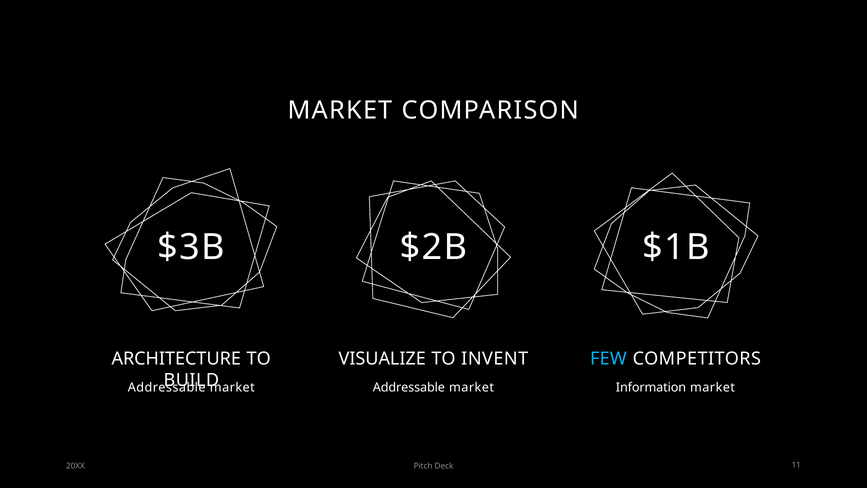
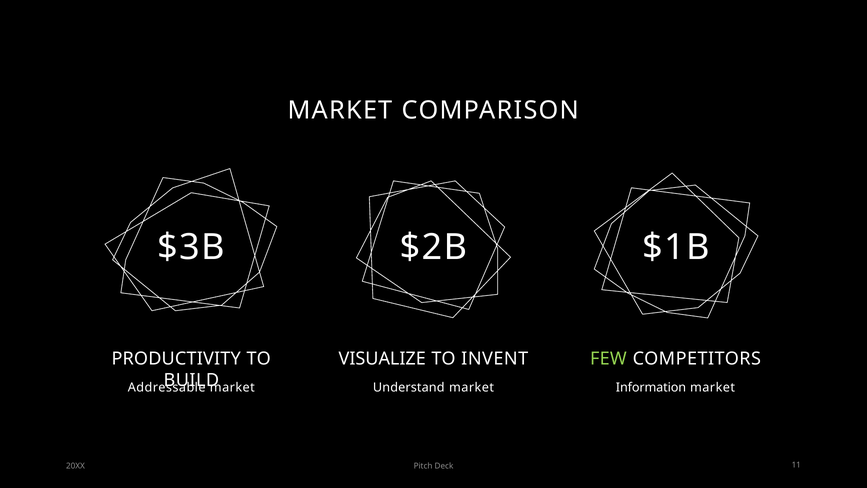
ARCHITECTURE: ARCHITECTURE -> PRODUCTIVITY
FEW colour: light blue -> light green
Addressable at (409, 387): Addressable -> Understand
